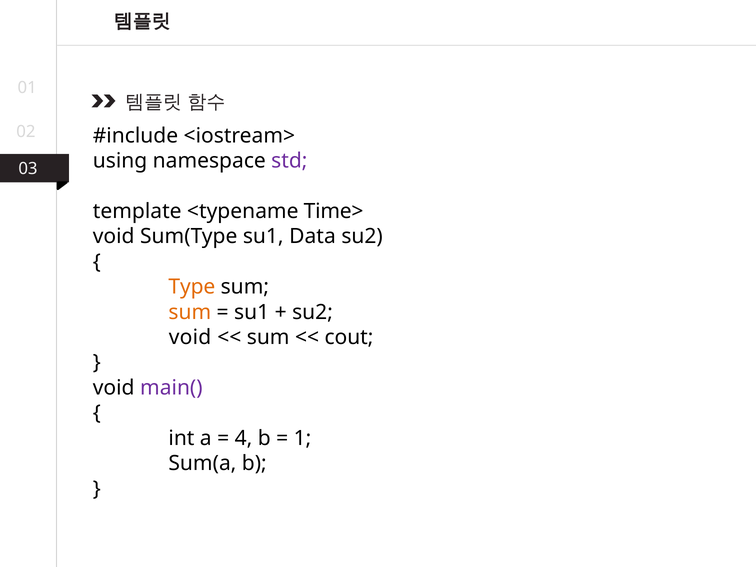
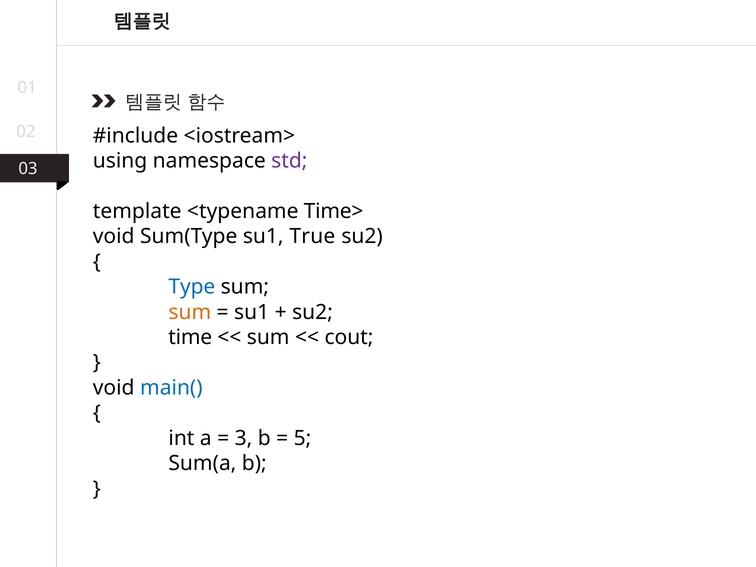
Data: Data -> True
Type colour: orange -> blue
void at (190, 337): void -> time
main( colour: purple -> blue
4: 4 -> 3
1: 1 -> 5
